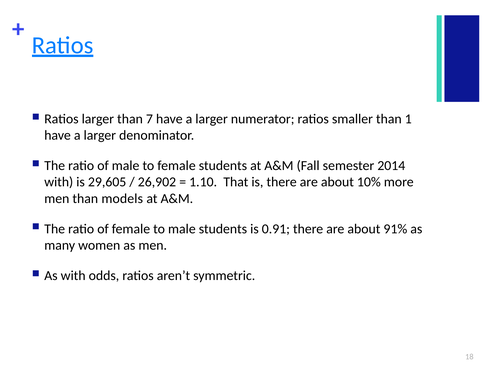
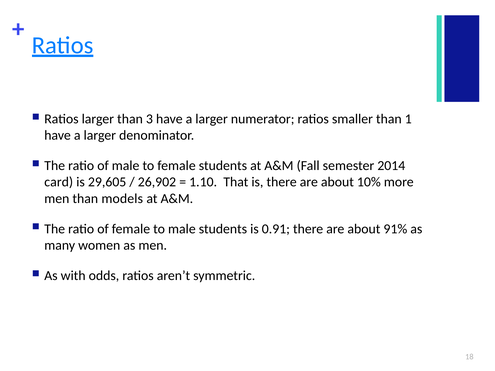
7: 7 -> 3
with at (59, 182): with -> card
